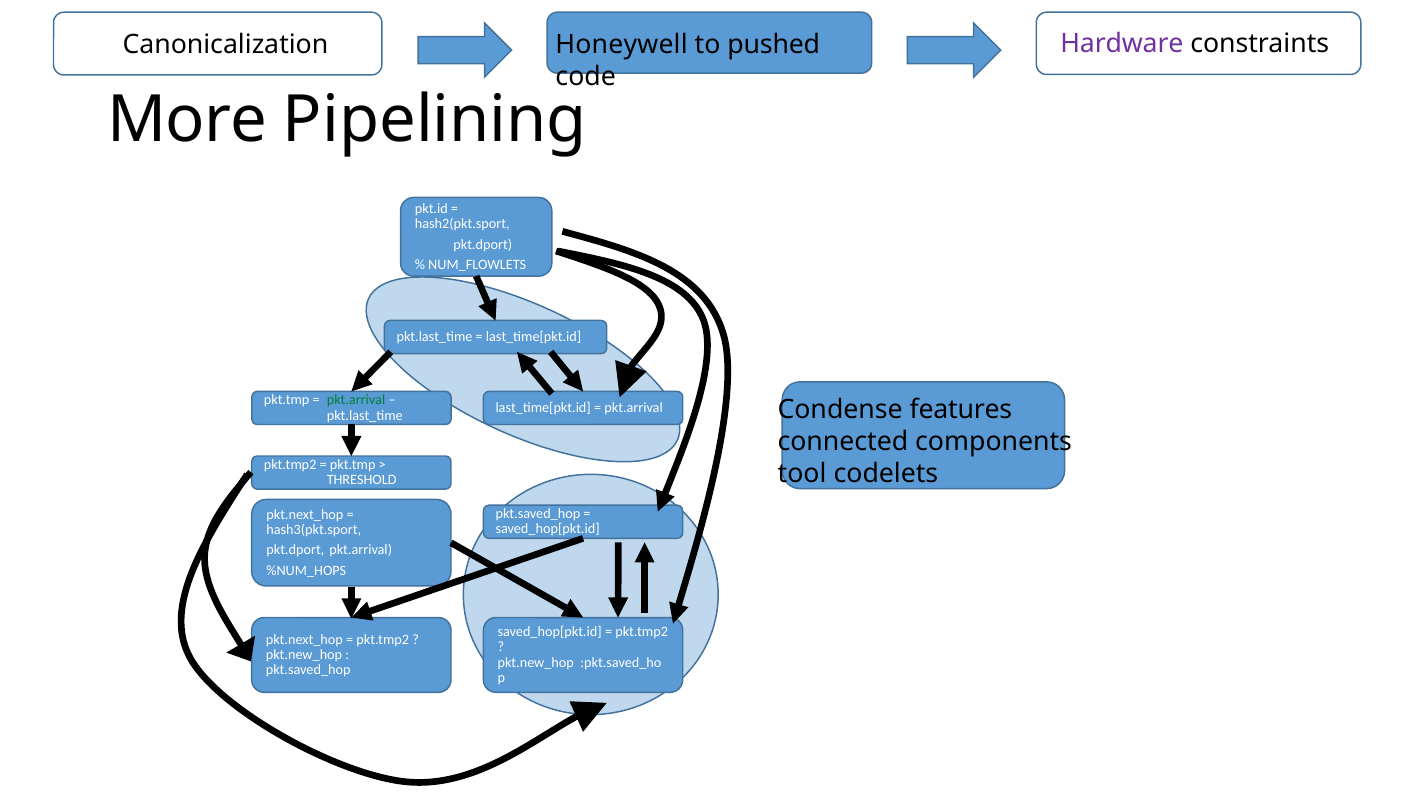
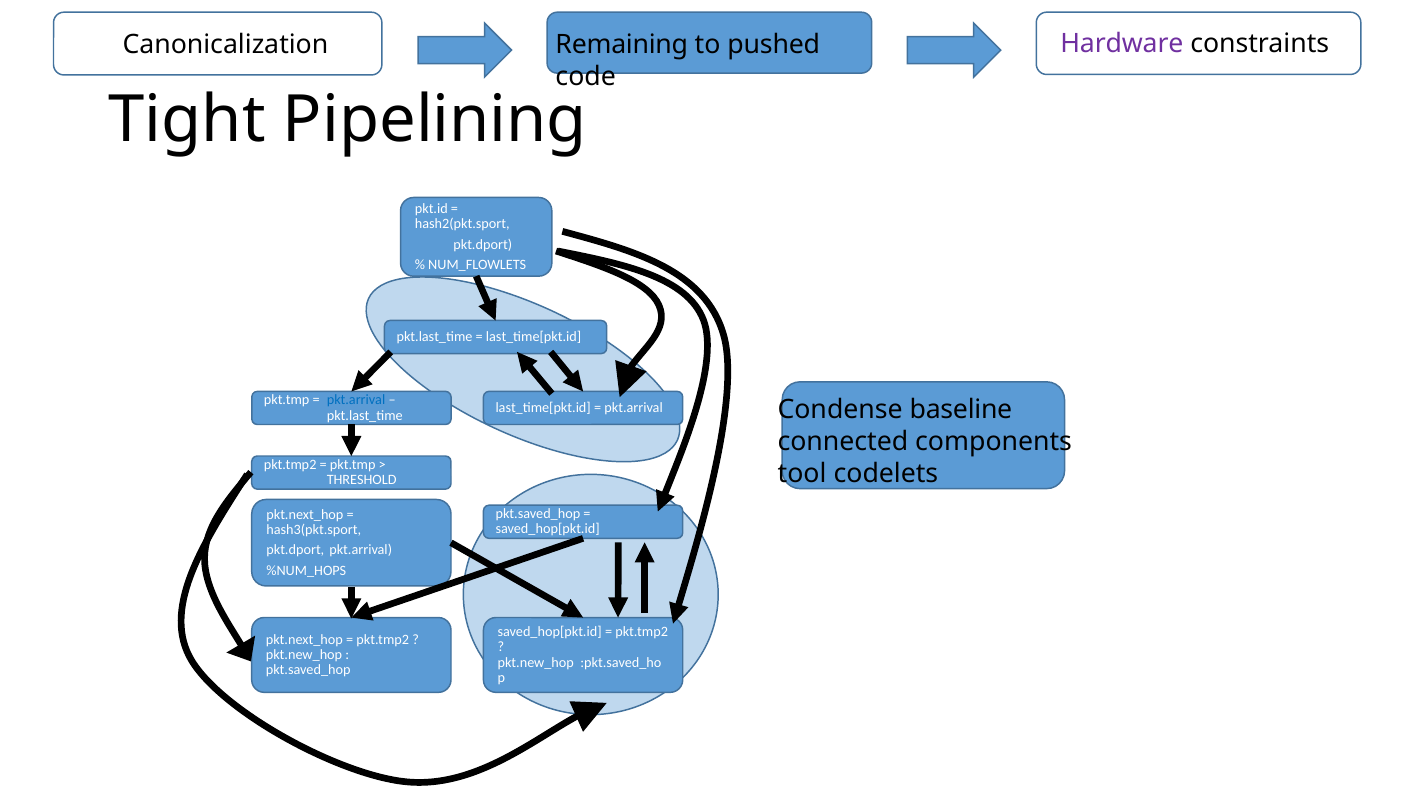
Honeywell: Honeywell -> Remaining
More: More -> Tight
pkt.arrival at (356, 400) colour: green -> blue
features: features -> baseline
